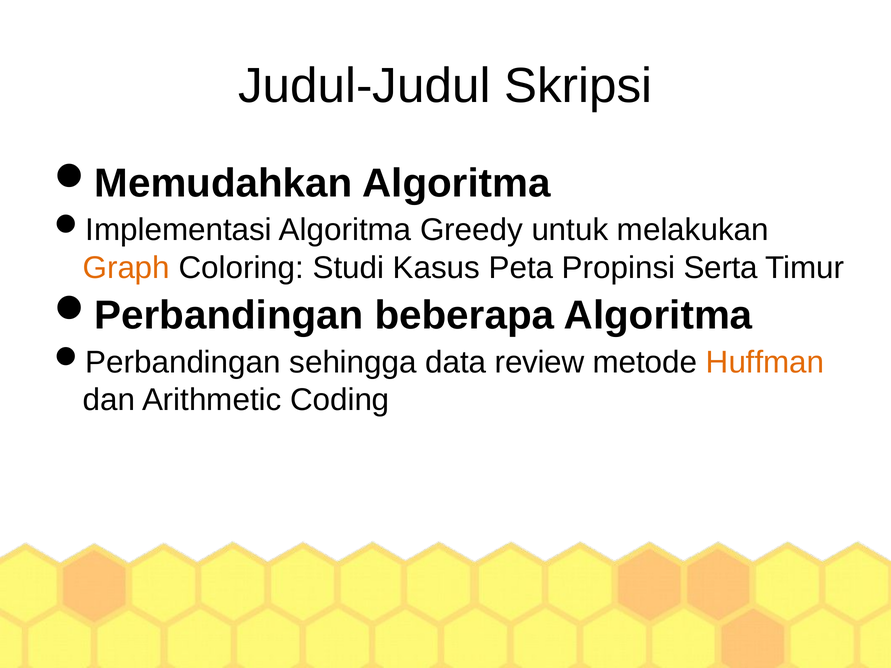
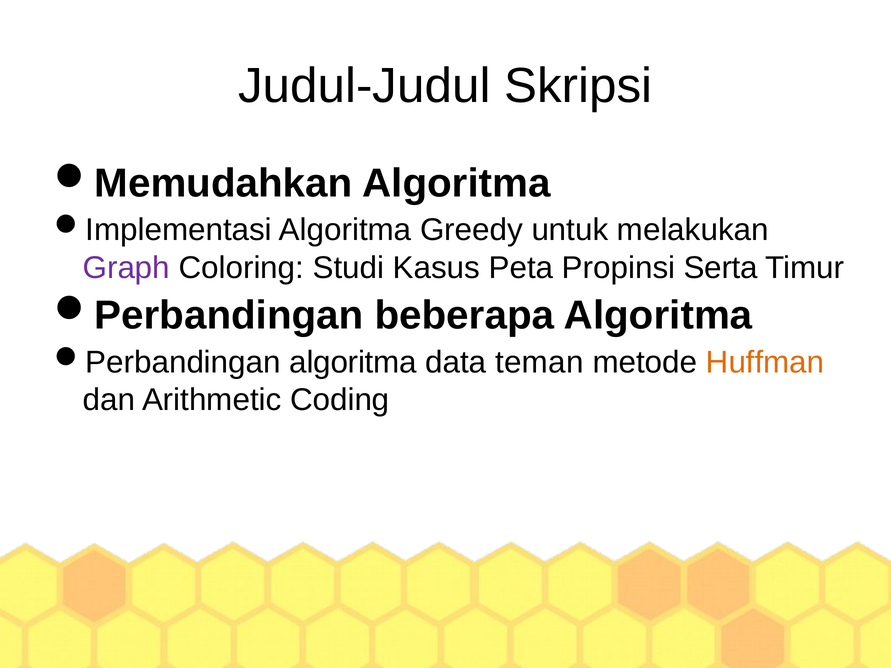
Graph colour: orange -> purple
sehingga at (353, 362): sehingga -> algoritma
review: review -> teman
